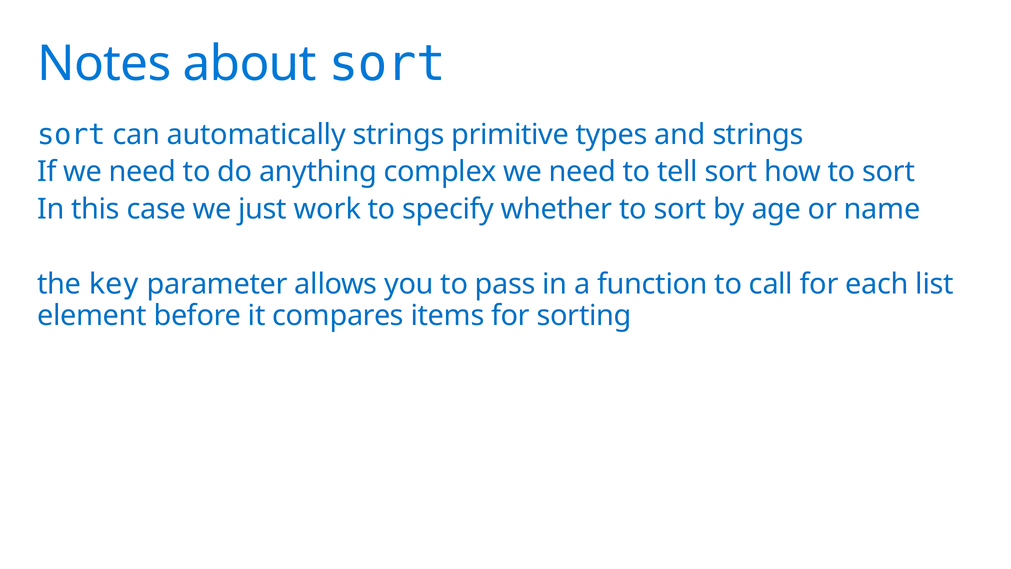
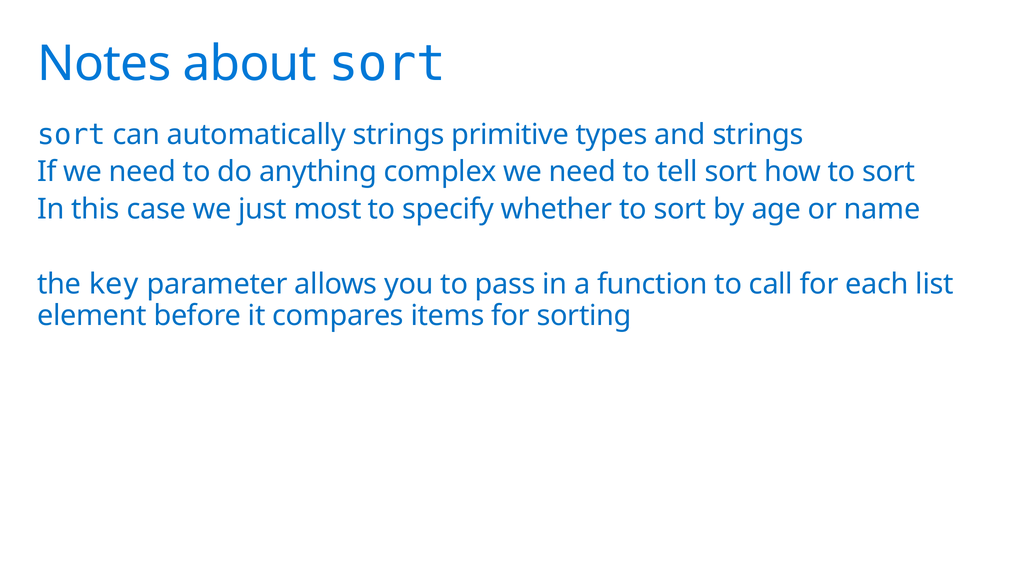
work: work -> most
